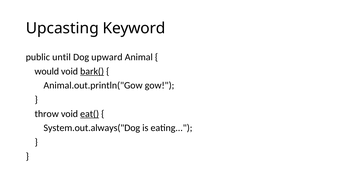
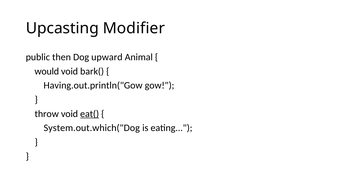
Keyword: Keyword -> Modifier
until: until -> then
bark( underline: present -> none
Animal.out.println("Gow: Animal.out.println("Gow -> Having.out.println("Gow
System.out.always("Dog: System.out.always("Dog -> System.out.which("Dog
